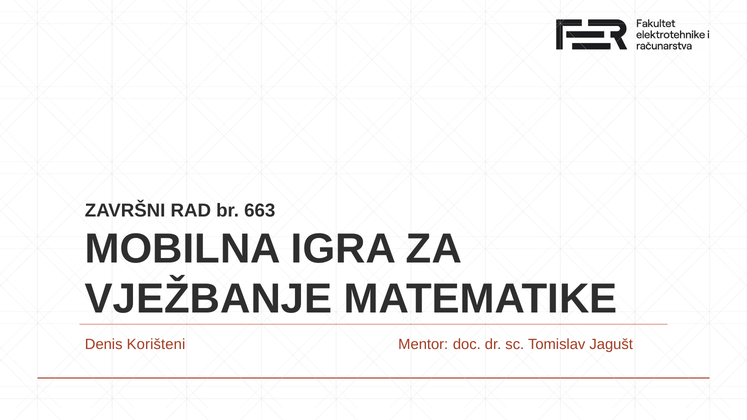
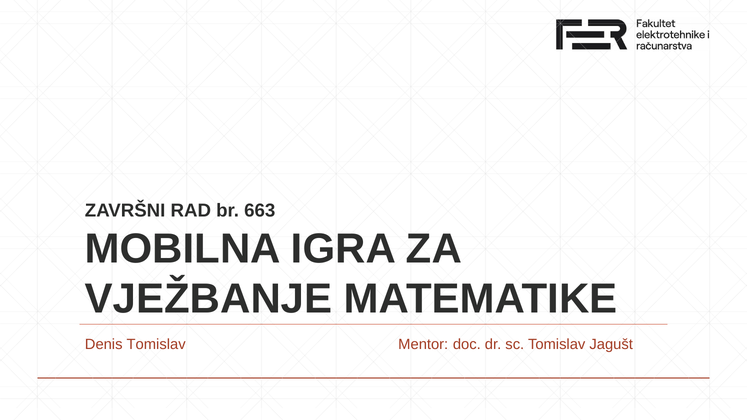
Denis Korišteni: Korišteni -> Tomislav
